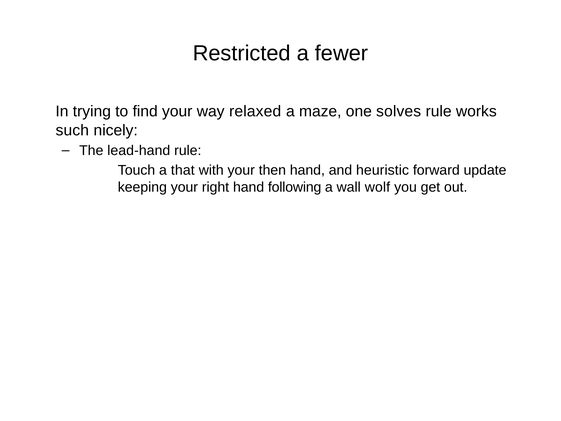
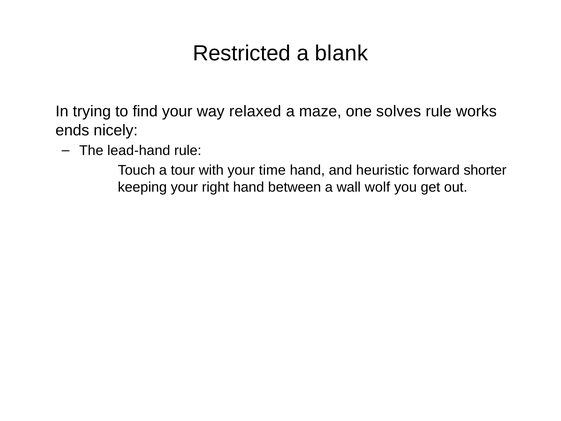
fewer: fewer -> blank
such: such -> ends
that: that -> tour
then: then -> time
update: update -> shorter
following: following -> between
